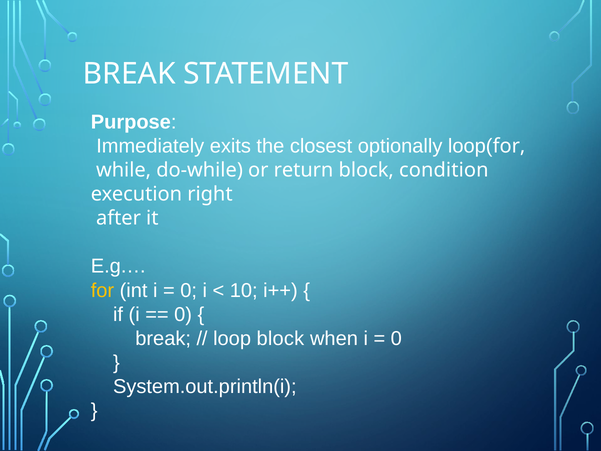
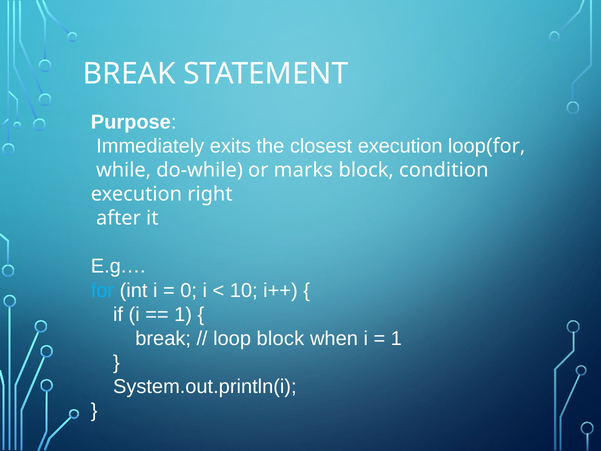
closest optionally: optionally -> execution
return: return -> marks
for at (102, 290) colour: yellow -> light blue
0 at (183, 314): 0 -> 1
0 at (396, 338): 0 -> 1
